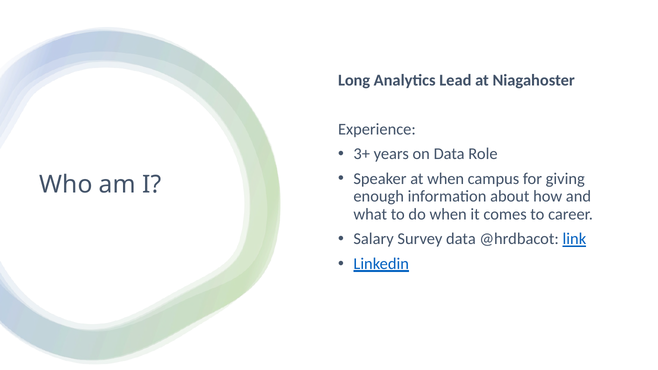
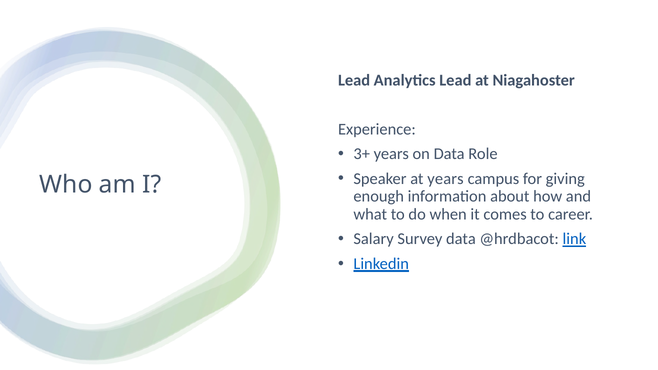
Long at (354, 80): Long -> Lead
at when: when -> years
